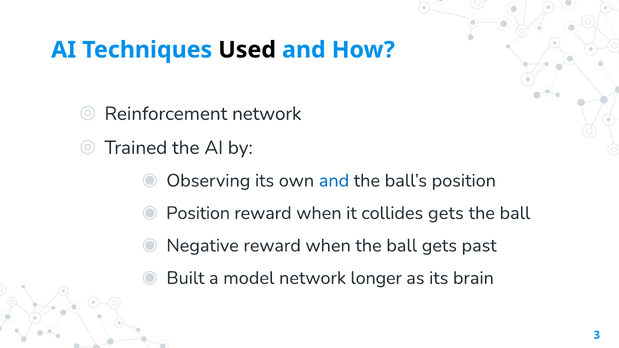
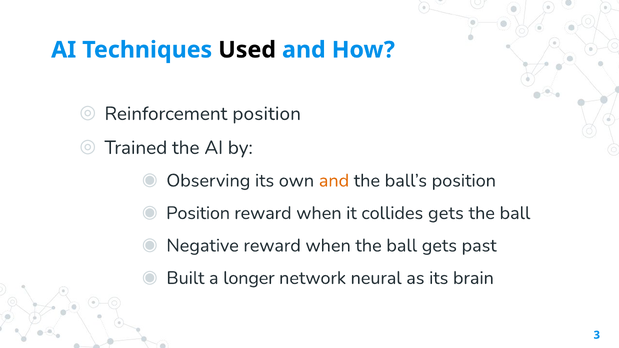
Reinforcement network: network -> position
and at (334, 181) colour: blue -> orange
model: model -> longer
longer: longer -> neural
